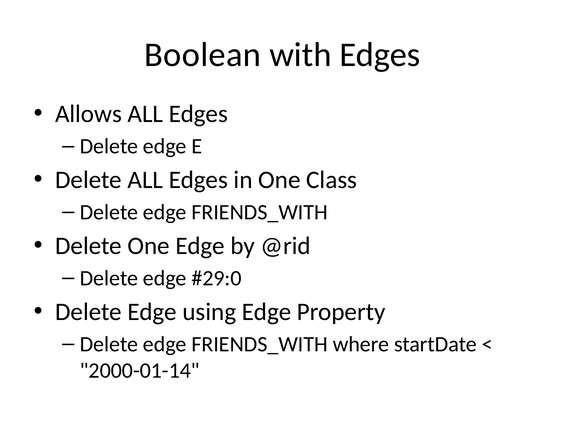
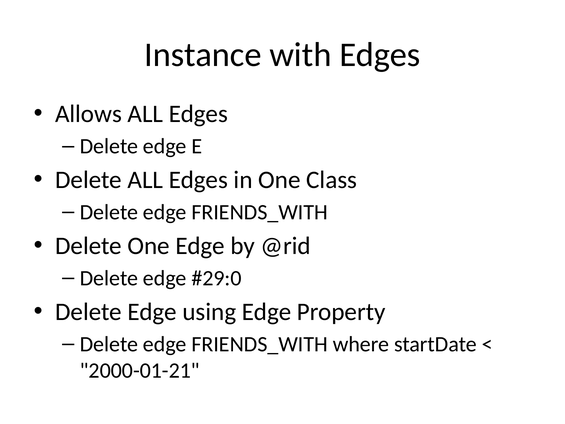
Boolean: Boolean -> Instance
2000-01-14: 2000-01-14 -> 2000-01-21
